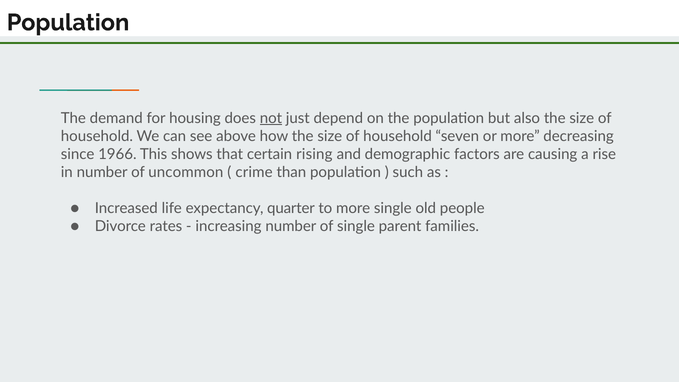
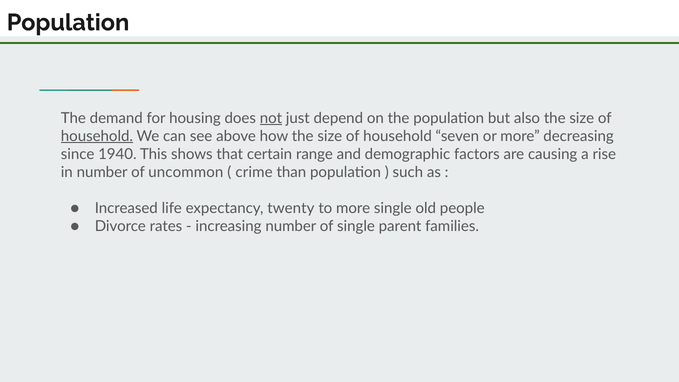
household at (97, 136) underline: none -> present
1966: 1966 -> 1940
rising: rising -> range
quarter: quarter -> twenty
